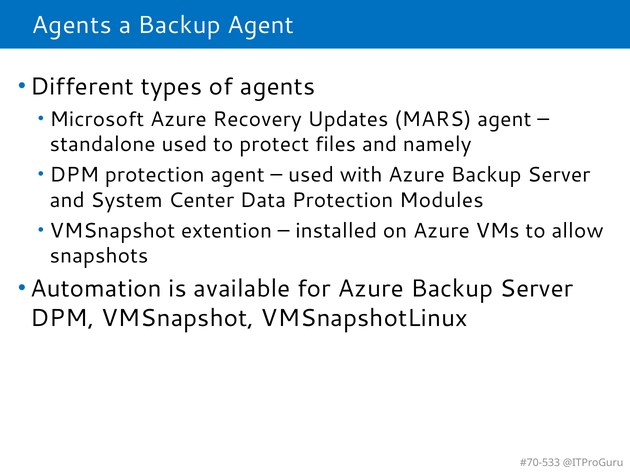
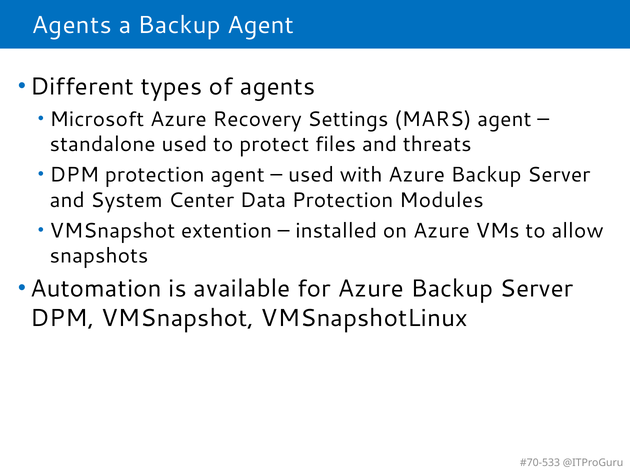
Updates: Updates -> Settings
namely: namely -> threats
